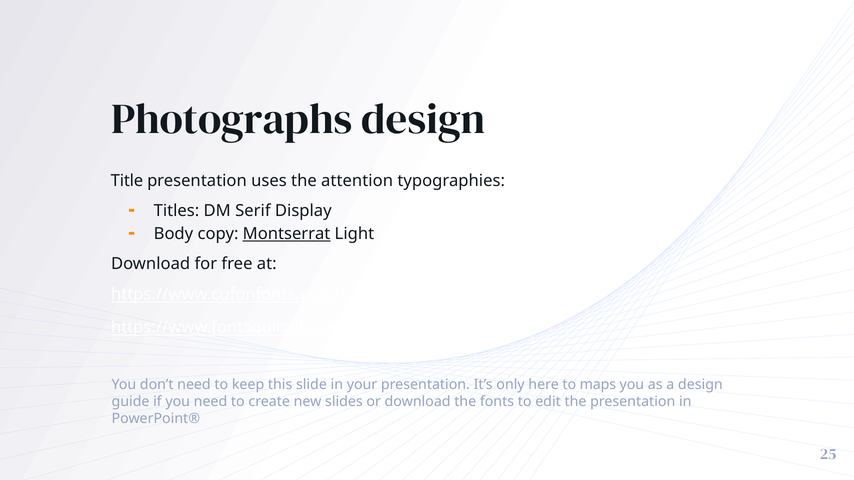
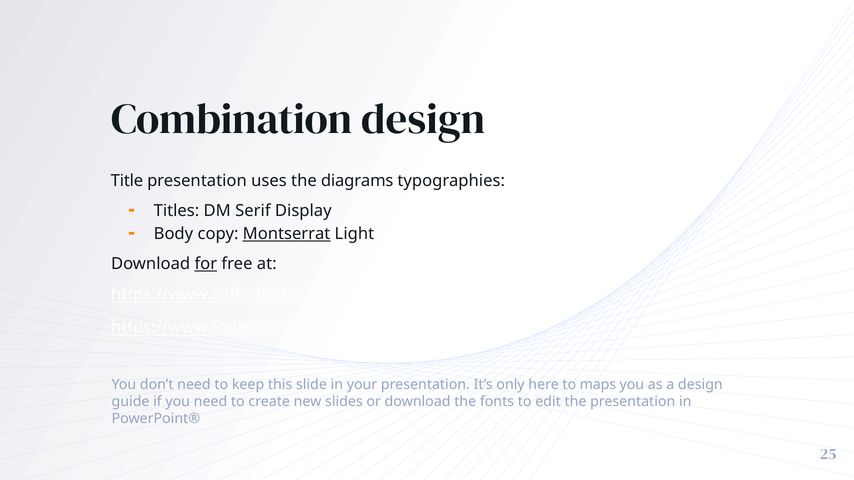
Photographs: Photographs -> Combination
attention: attention -> diagrams
for underline: none -> present
